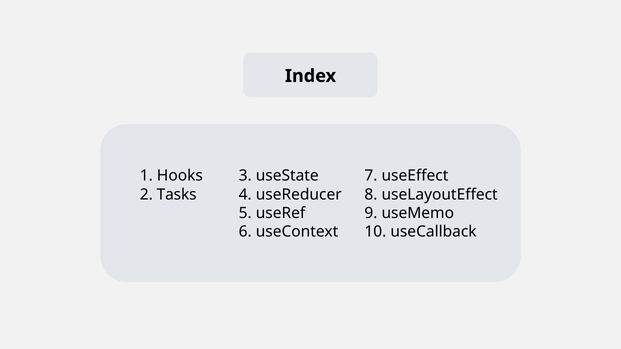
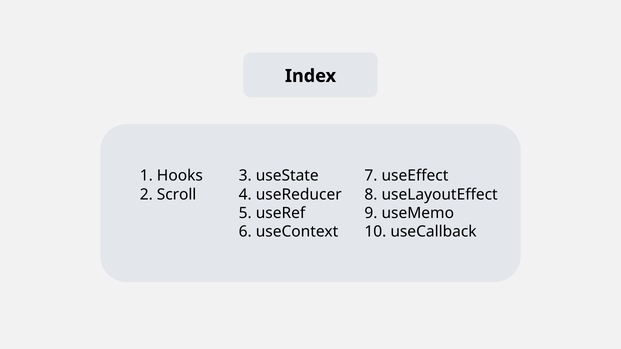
Tasks: Tasks -> Scroll
